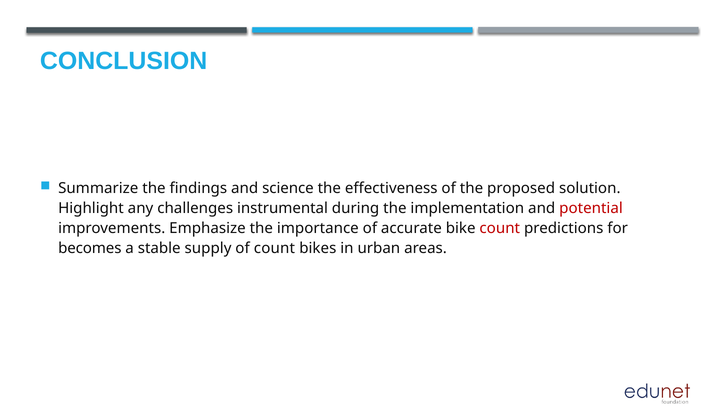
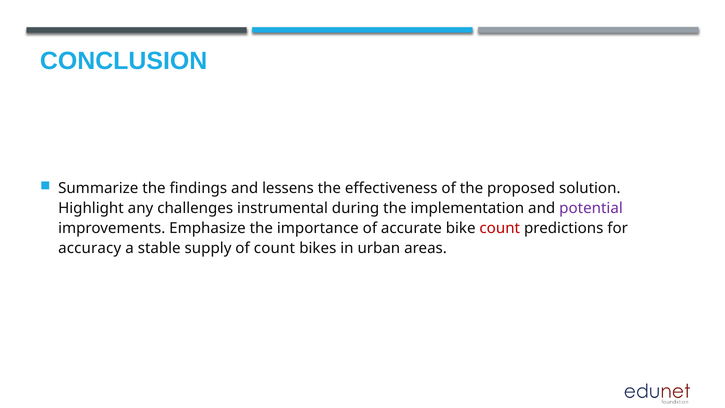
science: science -> lessens
potential colour: red -> purple
becomes: becomes -> accuracy
